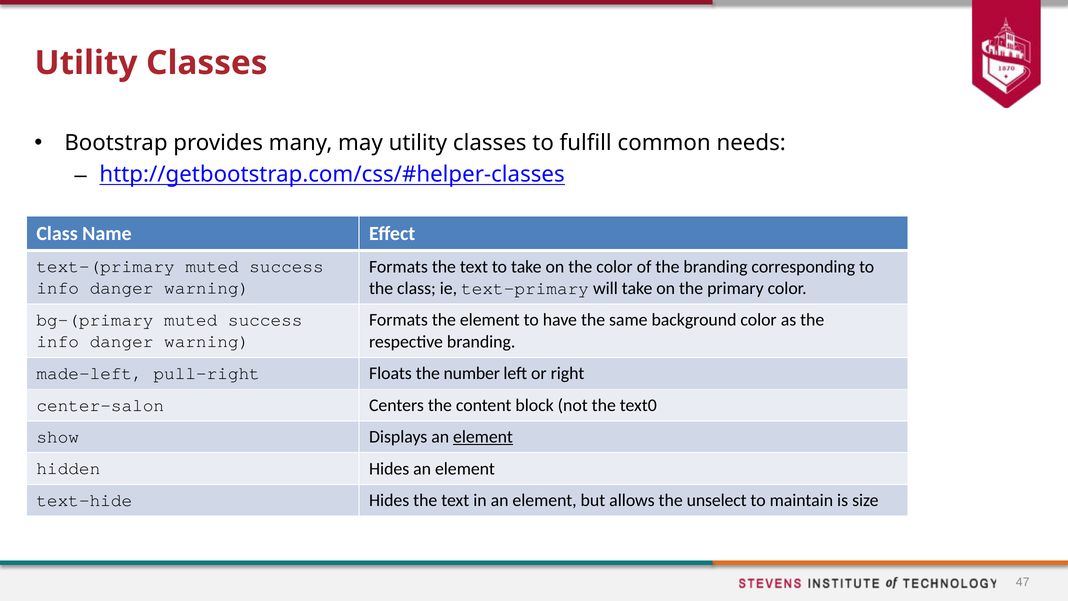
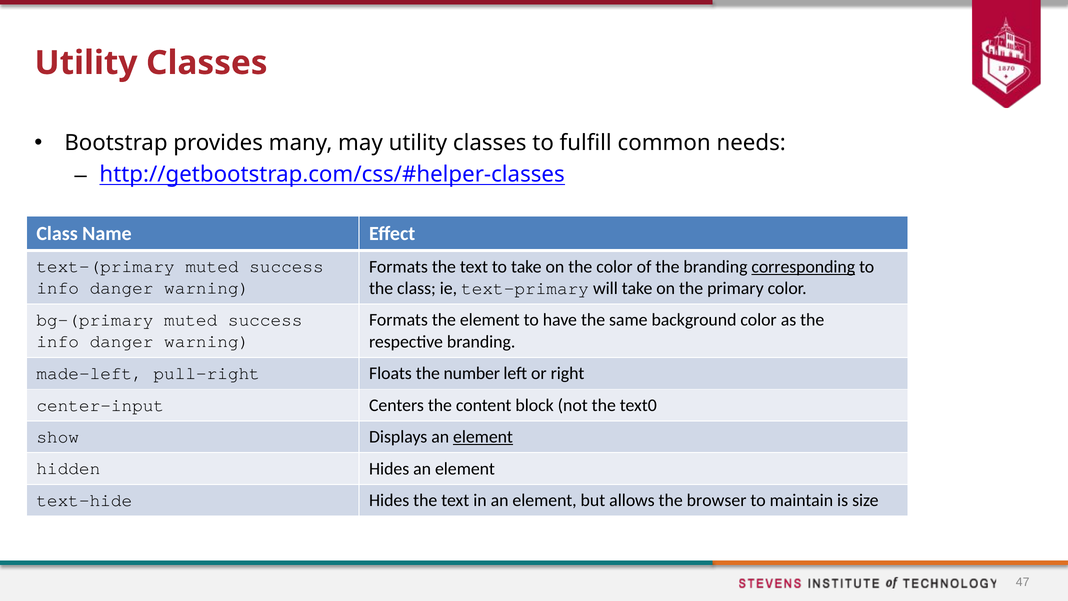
corresponding underline: none -> present
center-salon: center-salon -> center-input
unselect: unselect -> browser
